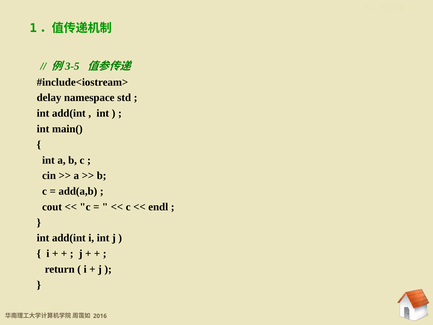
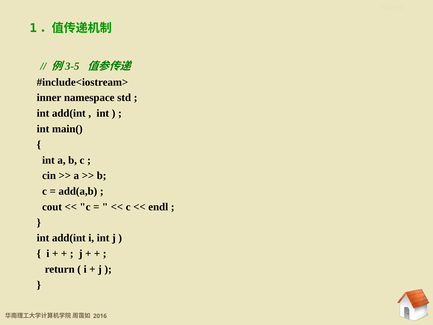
delay: delay -> inner
